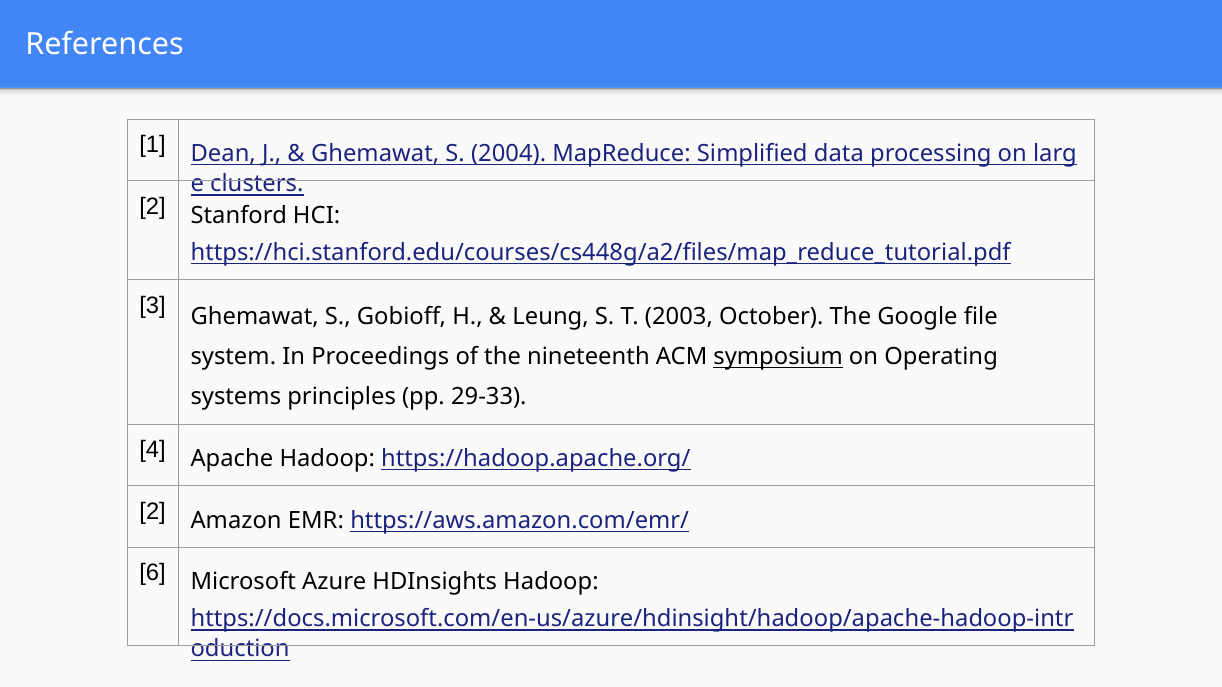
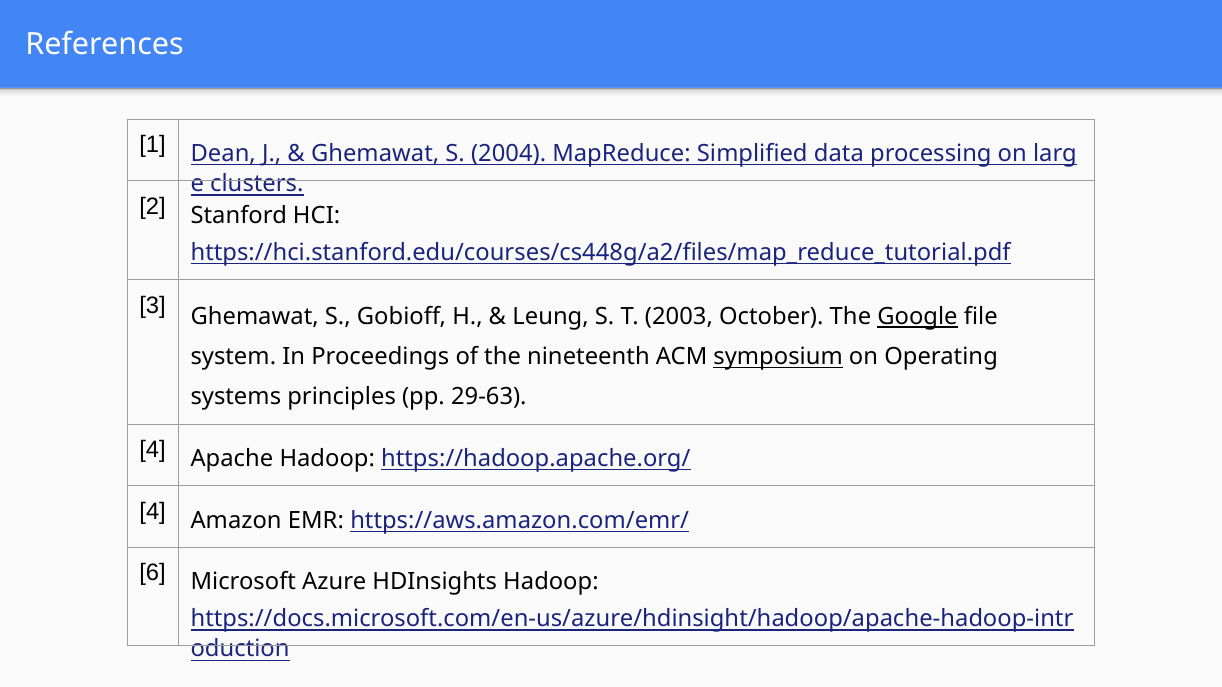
Google underline: none -> present
29-33: 29-33 -> 29-63
2 at (153, 512): 2 -> 4
